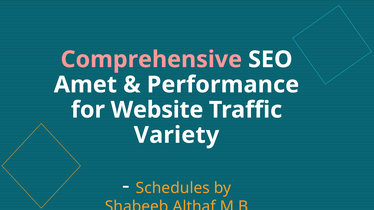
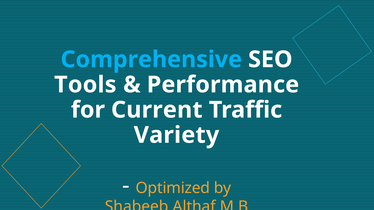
Comprehensive colour: pink -> light blue
Amet: Amet -> Tools
Website: Website -> Current
Schedules: Schedules -> Optimized
